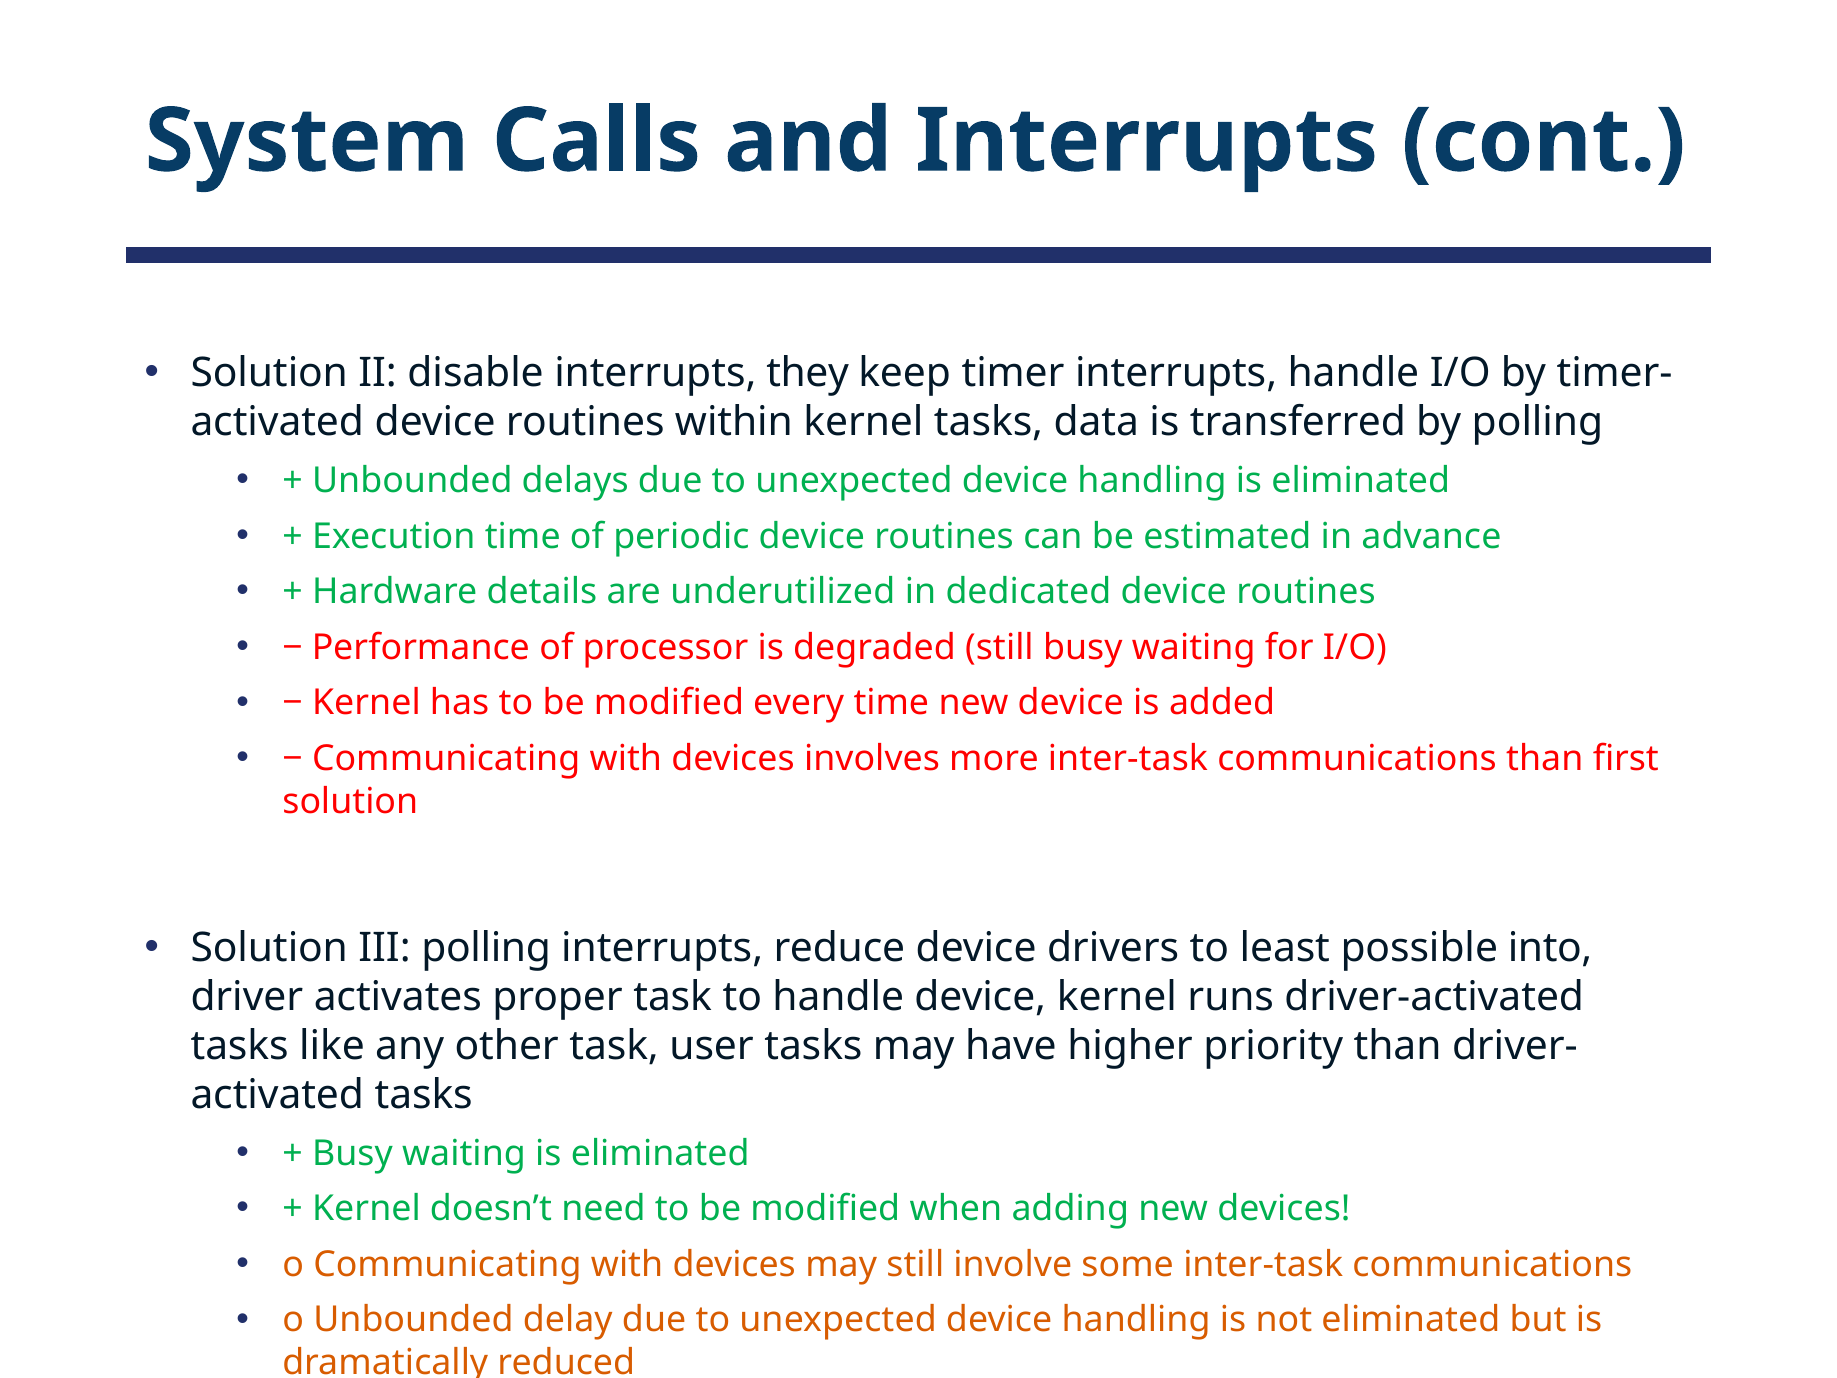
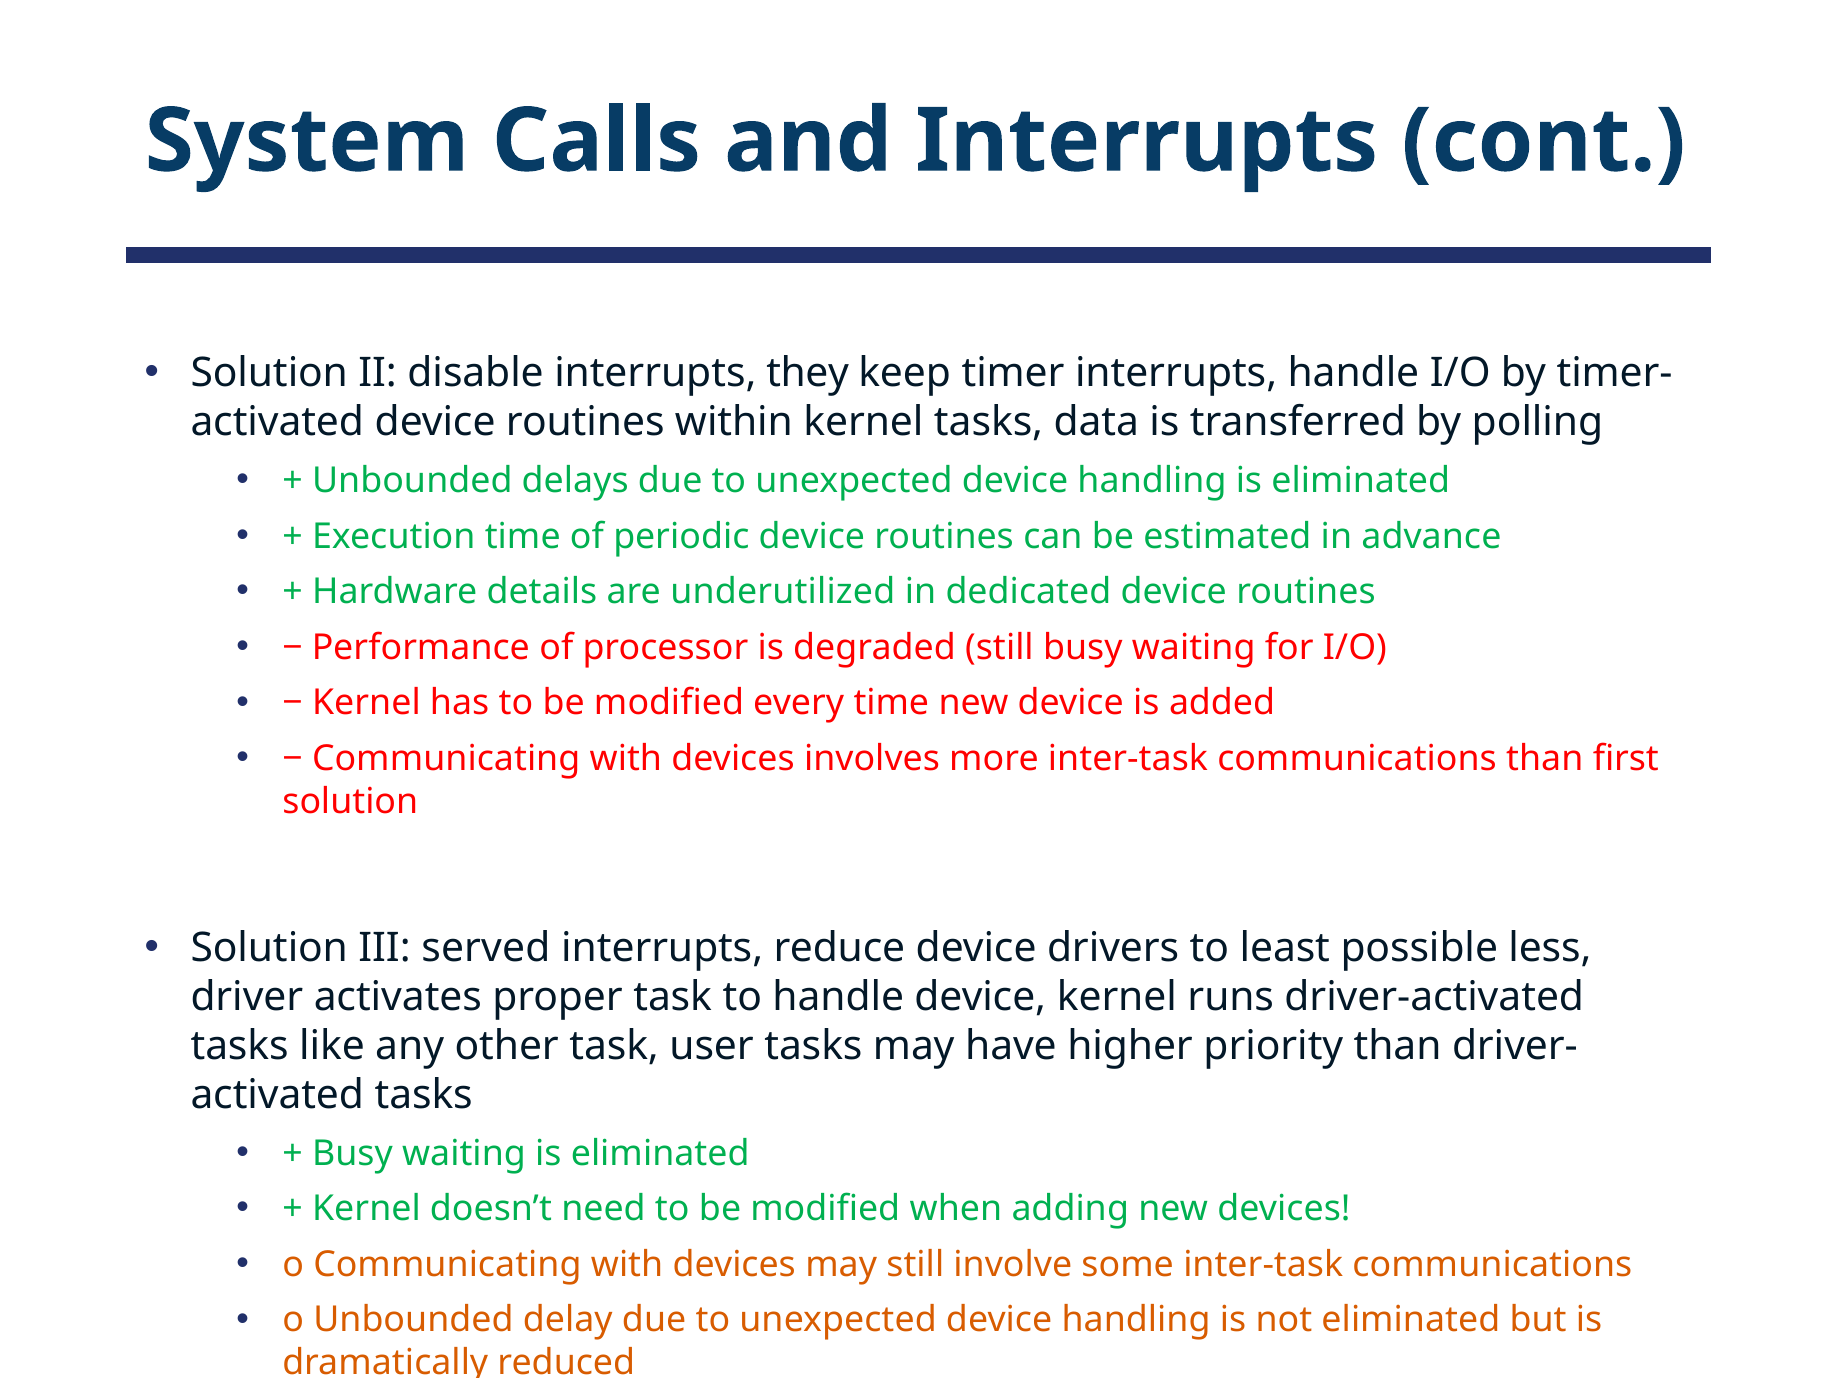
III polling: polling -> served
into: into -> less
